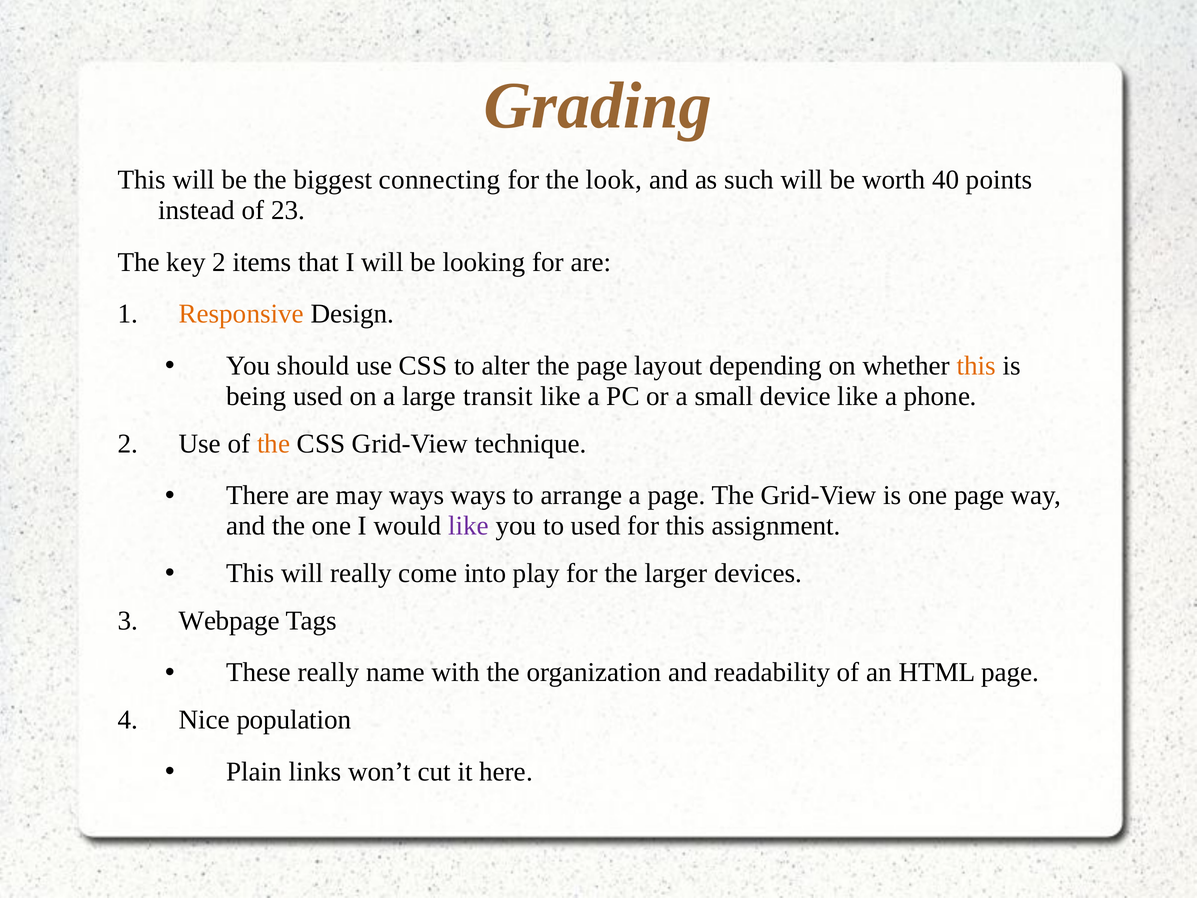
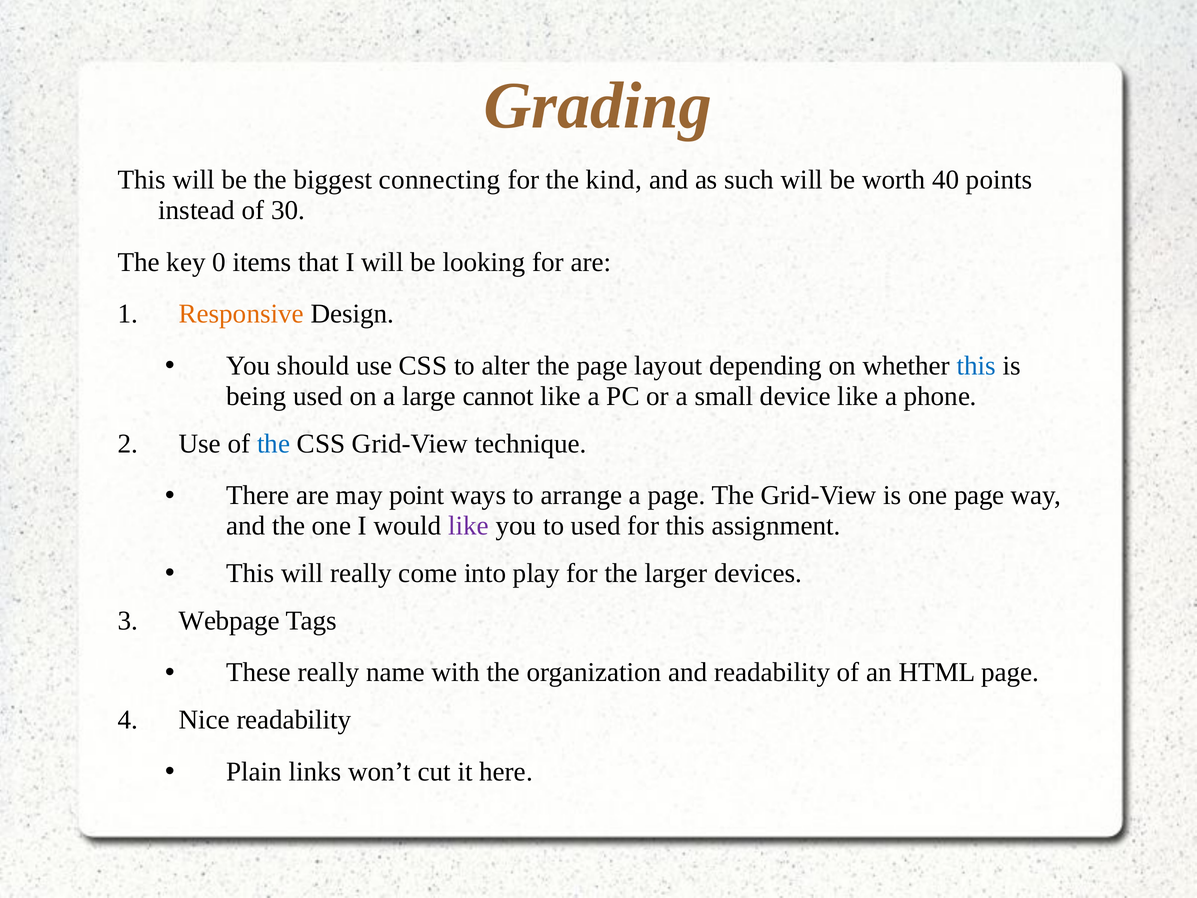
look: look -> kind
23: 23 -> 30
key 2: 2 -> 0
this at (976, 366) colour: orange -> blue
transit: transit -> cannot
the at (274, 443) colour: orange -> blue
may ways: ways -> point
Nice population: population -> readability
